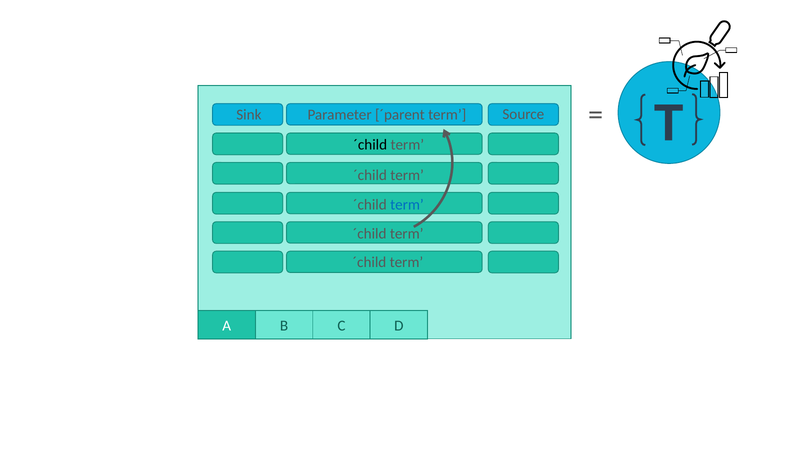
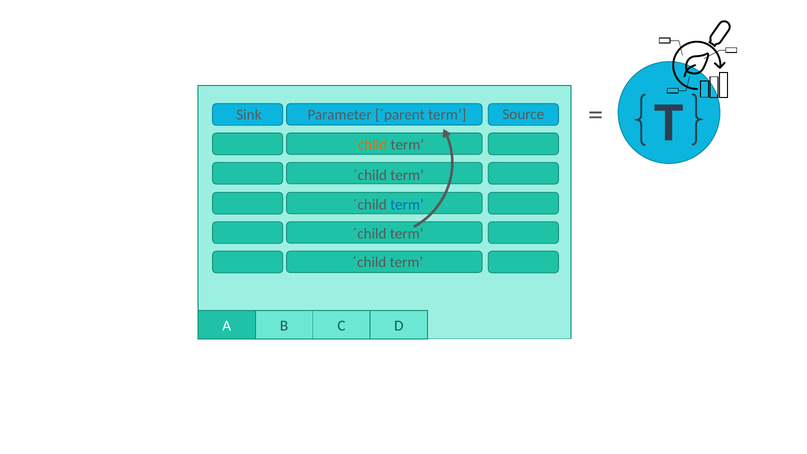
´child at (370, 145) colour: black -> orange
